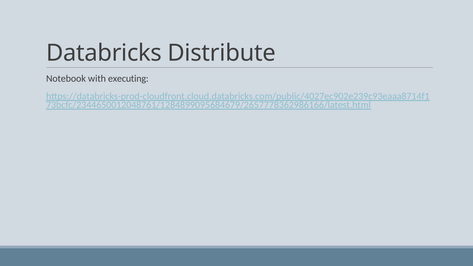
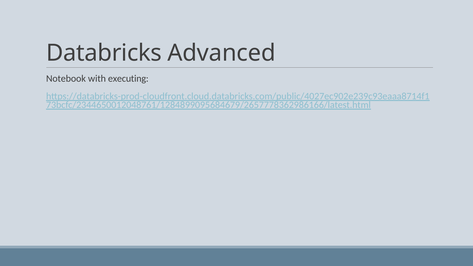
Distribute: Distribute -> Advanced
